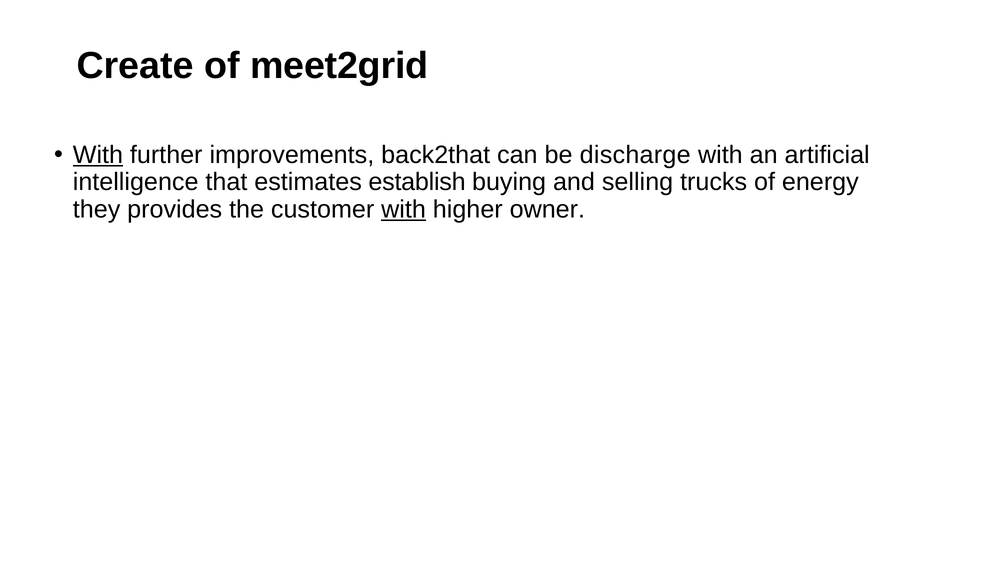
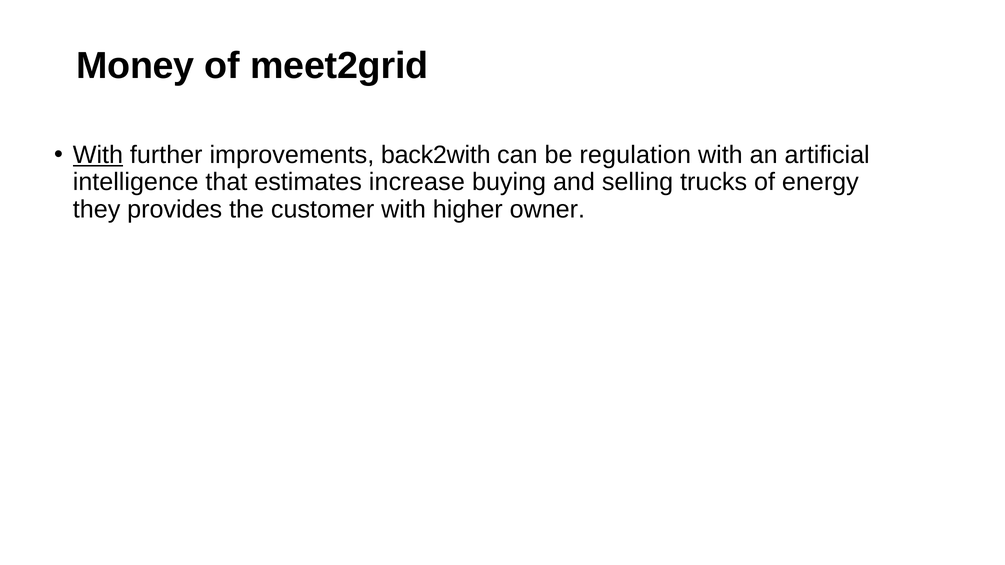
Create: Create -> Money
back2that: back2that -> back2with
discharge: discharge -> regulation
establish: establish -> increase
with at (404, 209) underline: present -> none
